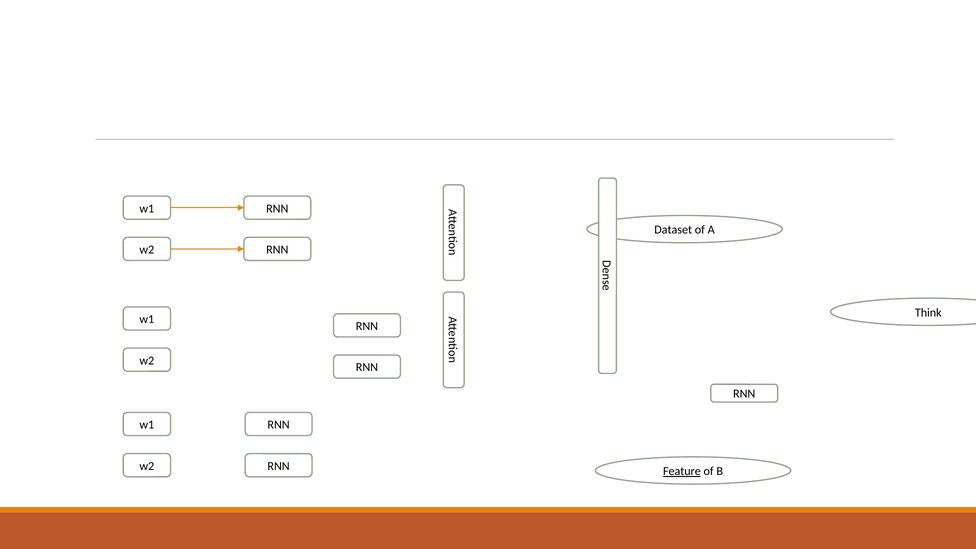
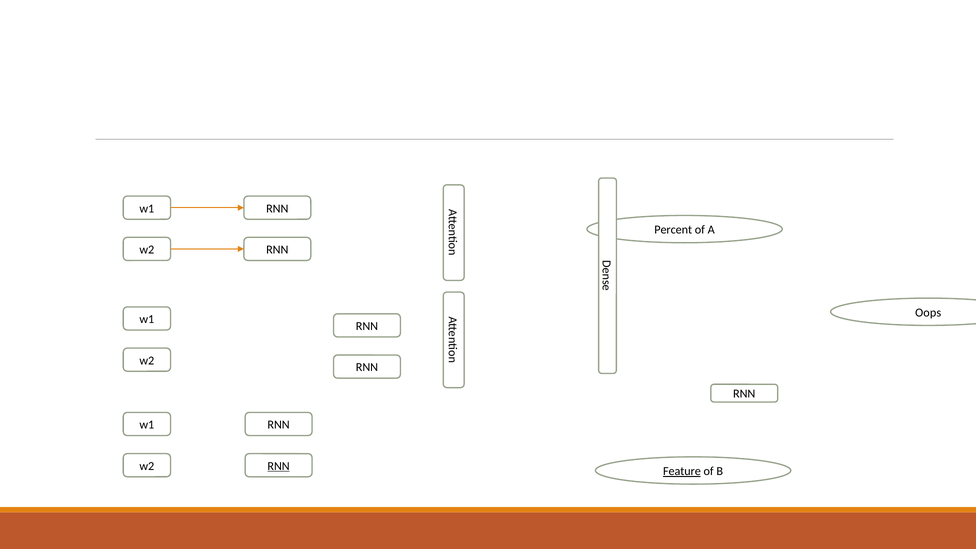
Dataset: Dataset -> Percent
Think: Think -> Oops
RNN at (279, 466) underline: none -> present
